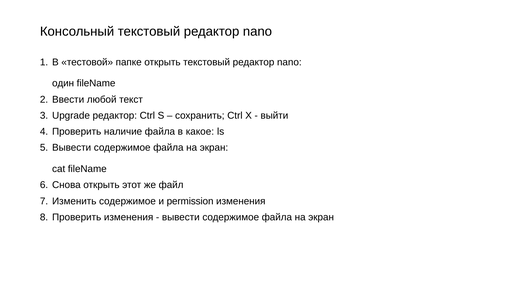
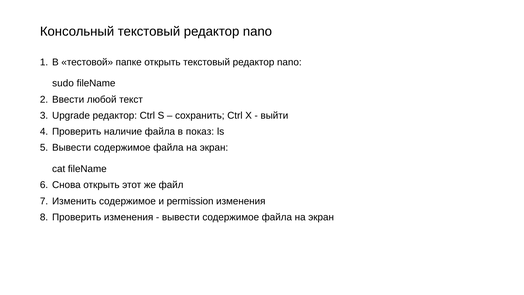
один: один -> sudo
какое: какое -> показ
